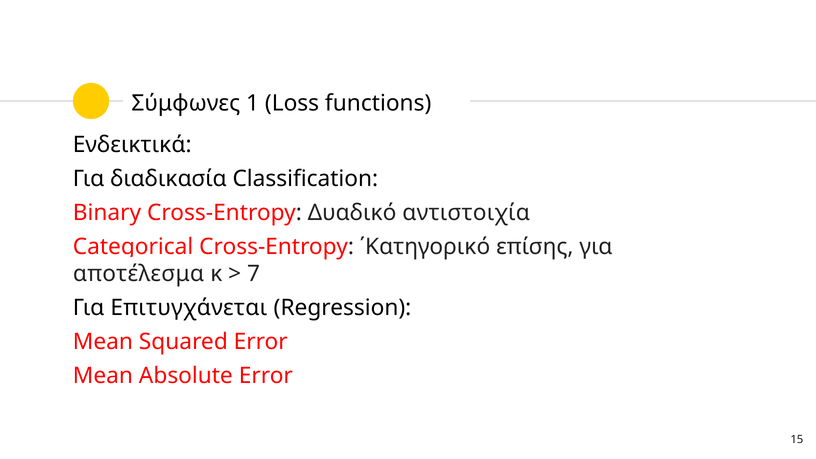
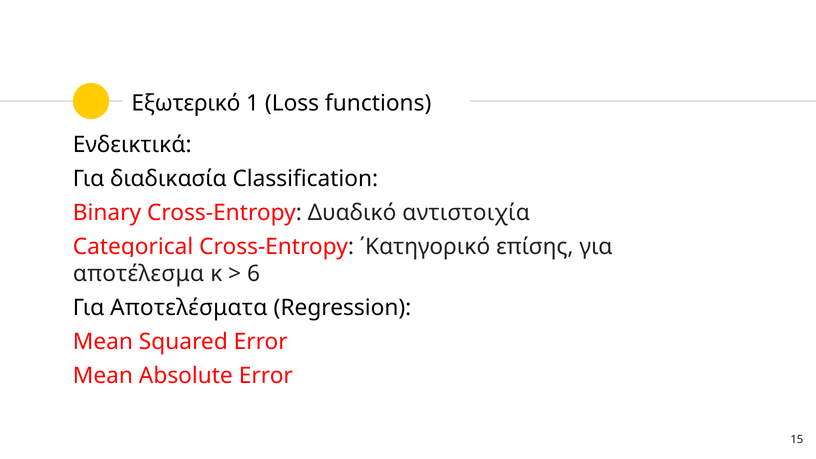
Σύμφωνες: Σύμφωνες -> Εξωτερικό
7: 7 -> 6
Επιτυγχάνεται: Επιτυγχάνεται -> Αποτελέσματα
